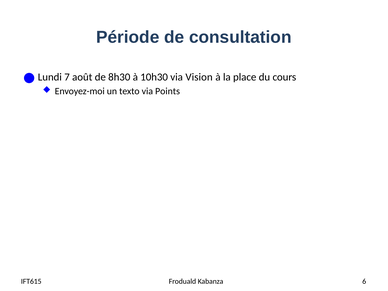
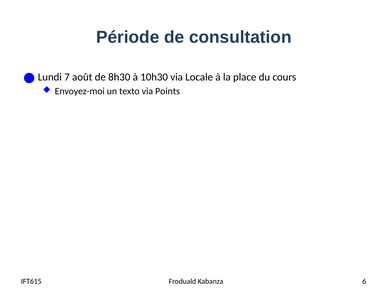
Vision: Vision -> Locale
